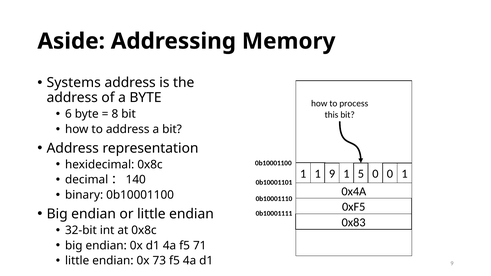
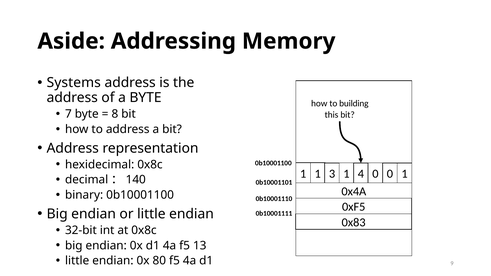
process: process -> building
6: 6 -> 7
1 9: 9 -> 3
5: 5 -> 4
71: 71 -> 13
73: 73 -> 80
